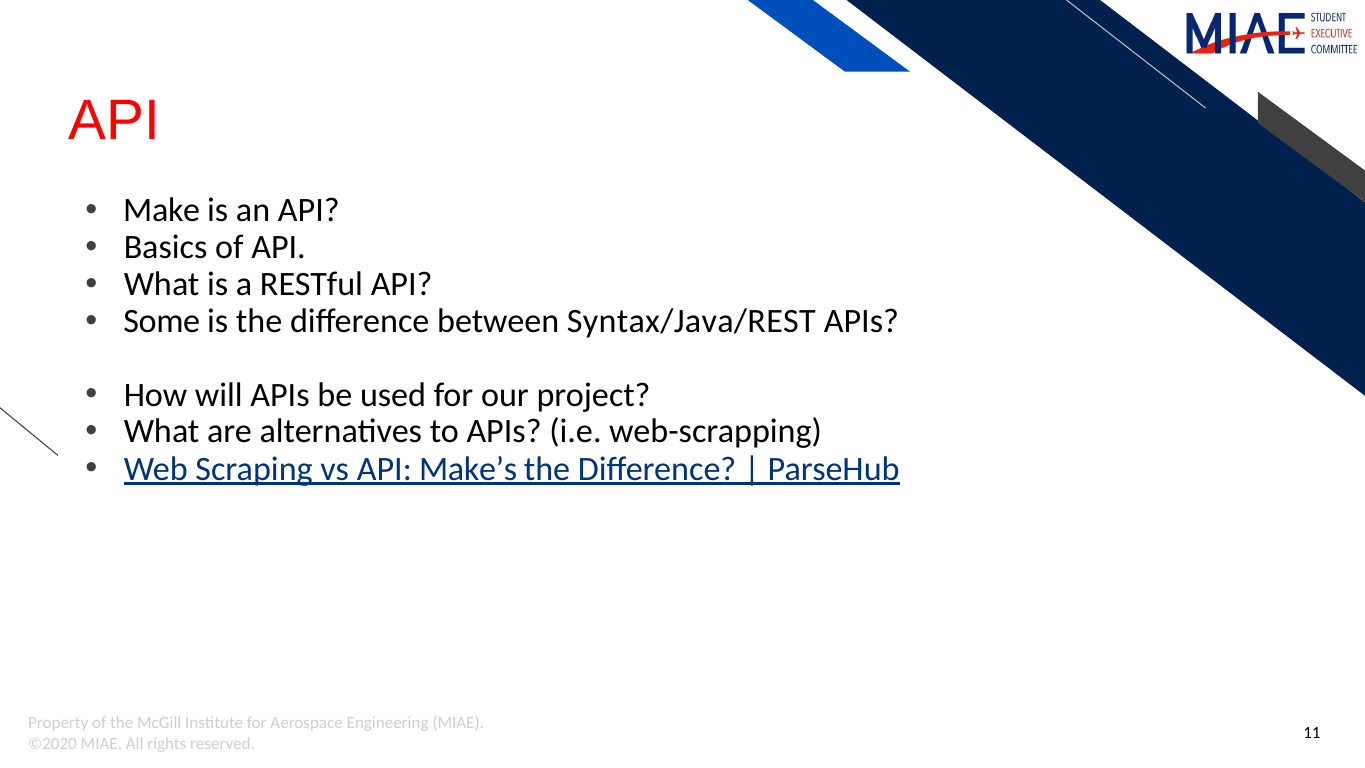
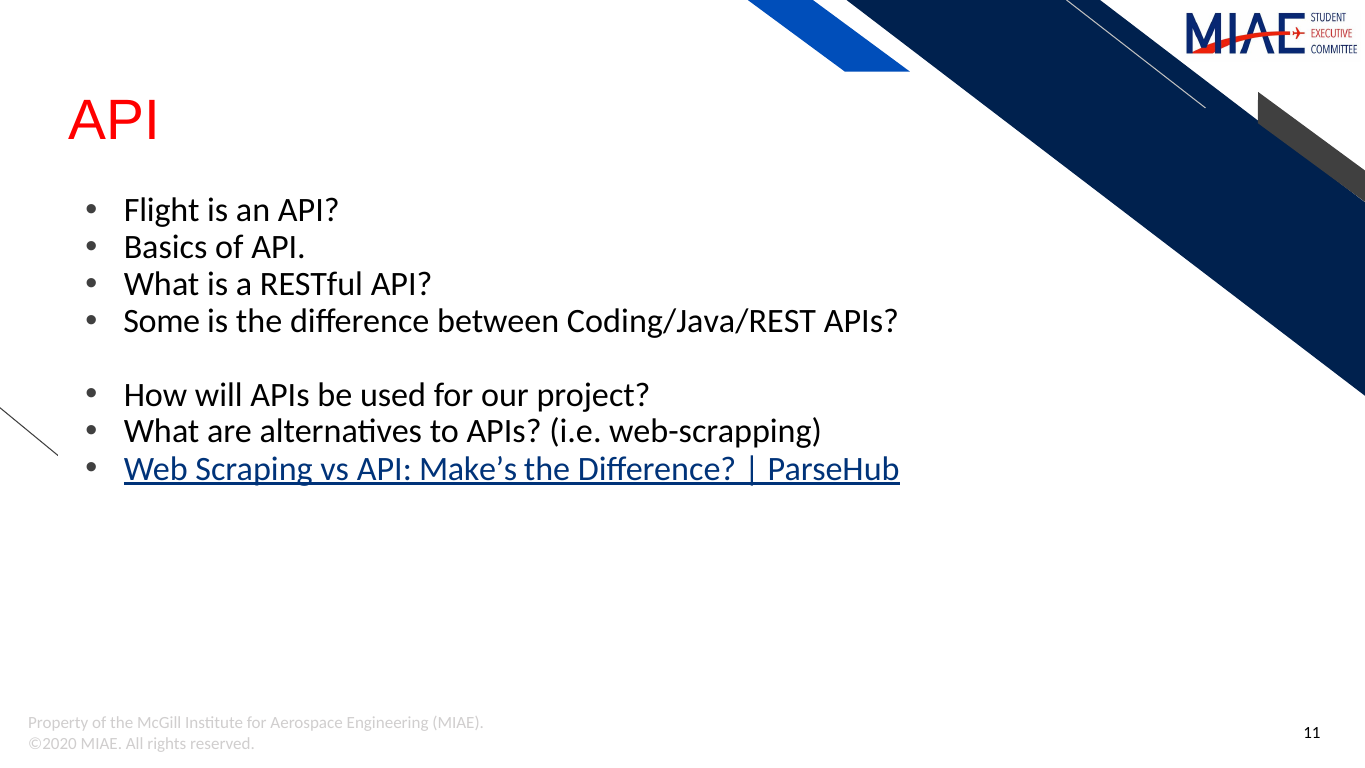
Make: Make -> Flight
Syntax/Java/REST: Syntax/Java/REST -> Coding/Java/REST
